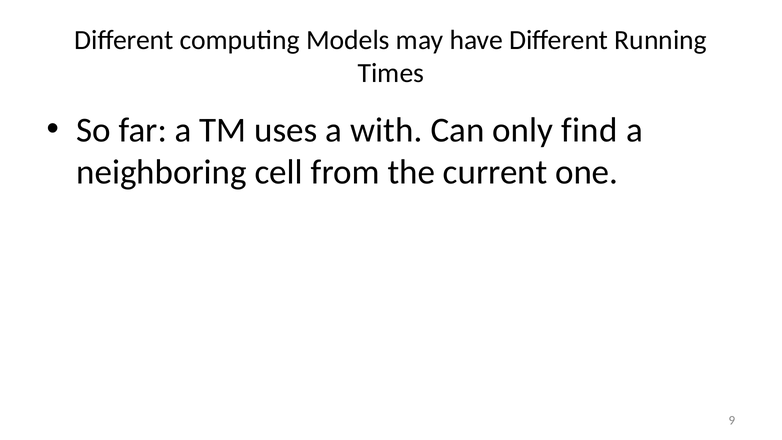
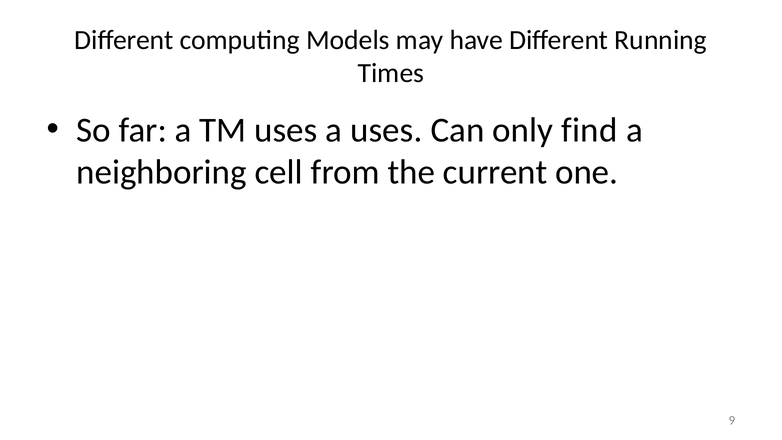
a with: with -> uses
